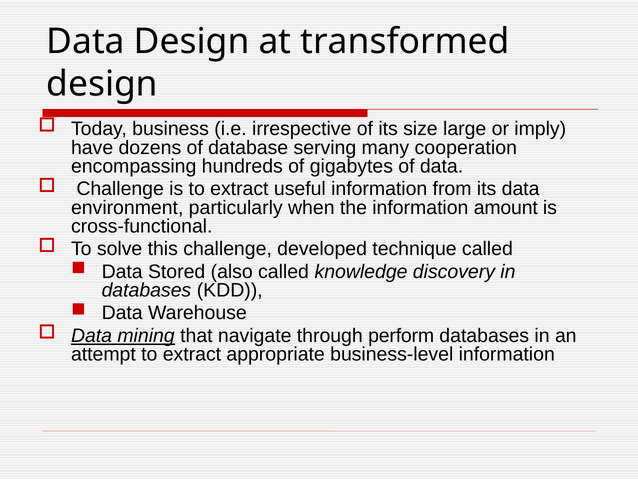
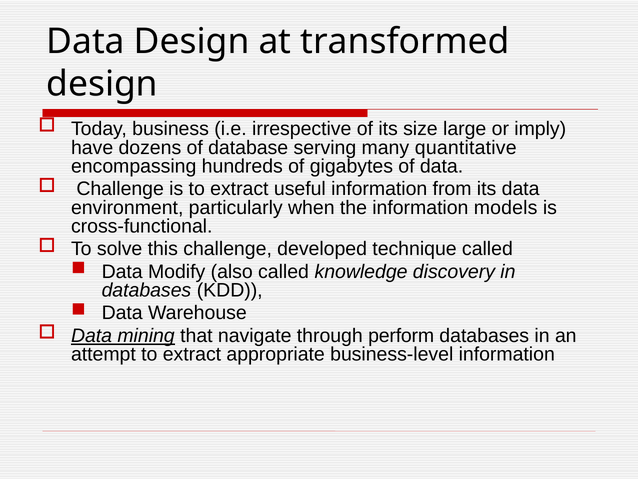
cooperation: cooperation -> quantitative
amount: amount -> models
Stored: Stored -> Modify
